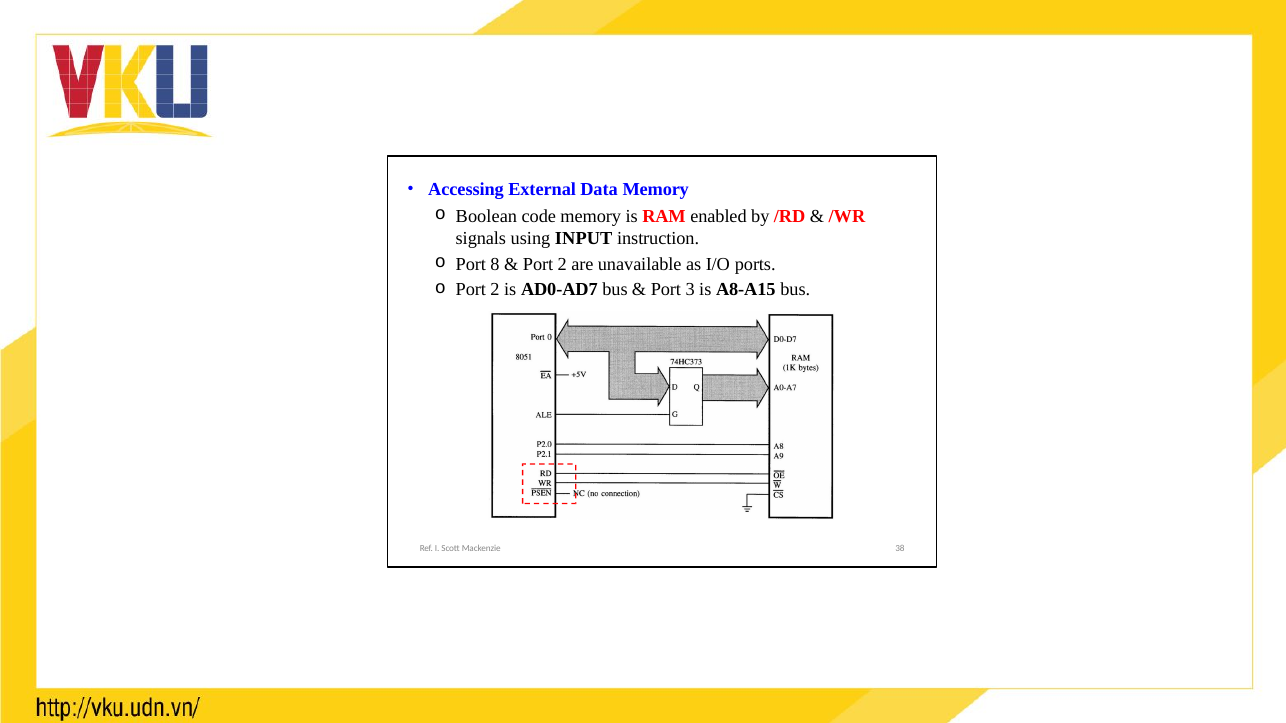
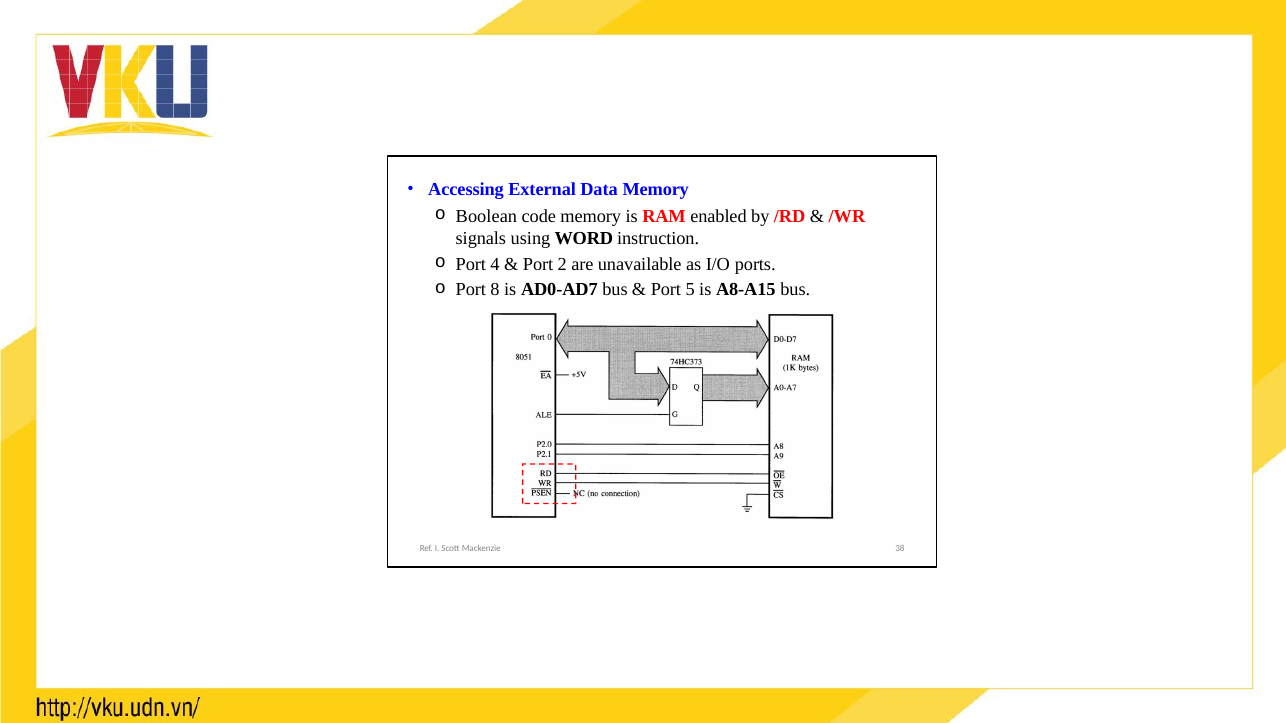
INPUT: INPUT -> WORD
8: 8 -> 4
2 at (495, 290): 2 -> 8
3: 3 -> 5
